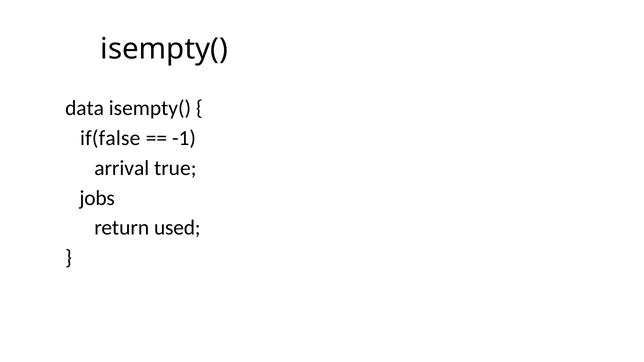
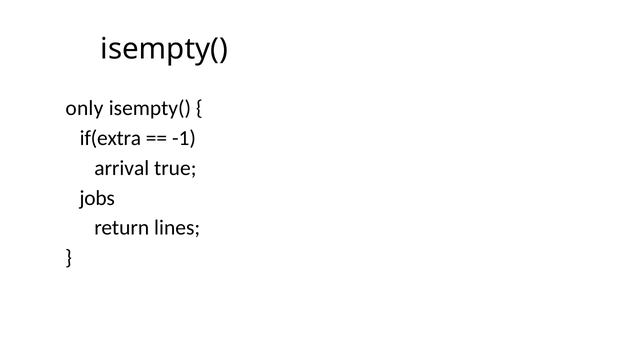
data: data -> only
if(false: if(false -> if(extra
used: used -> lines
